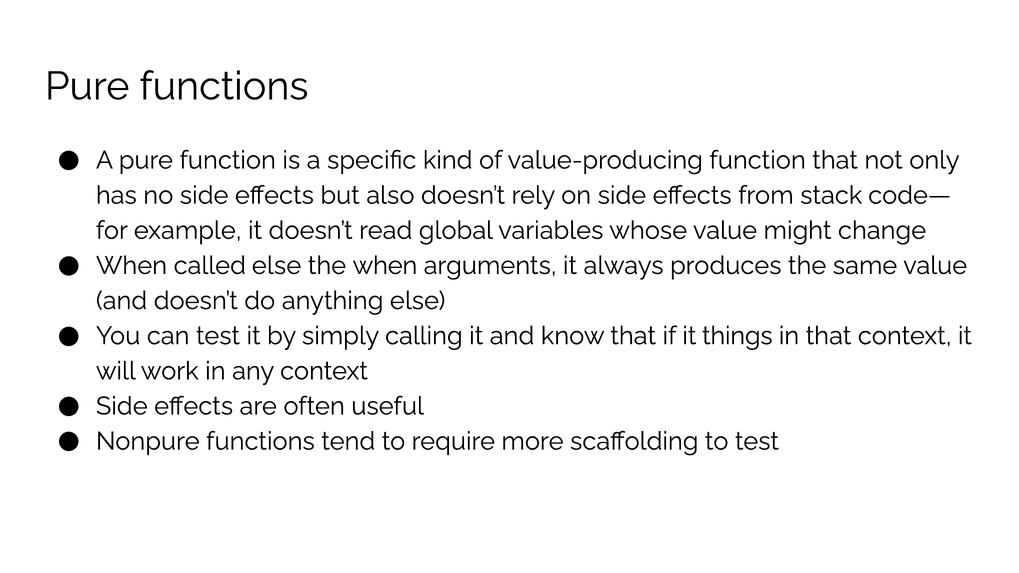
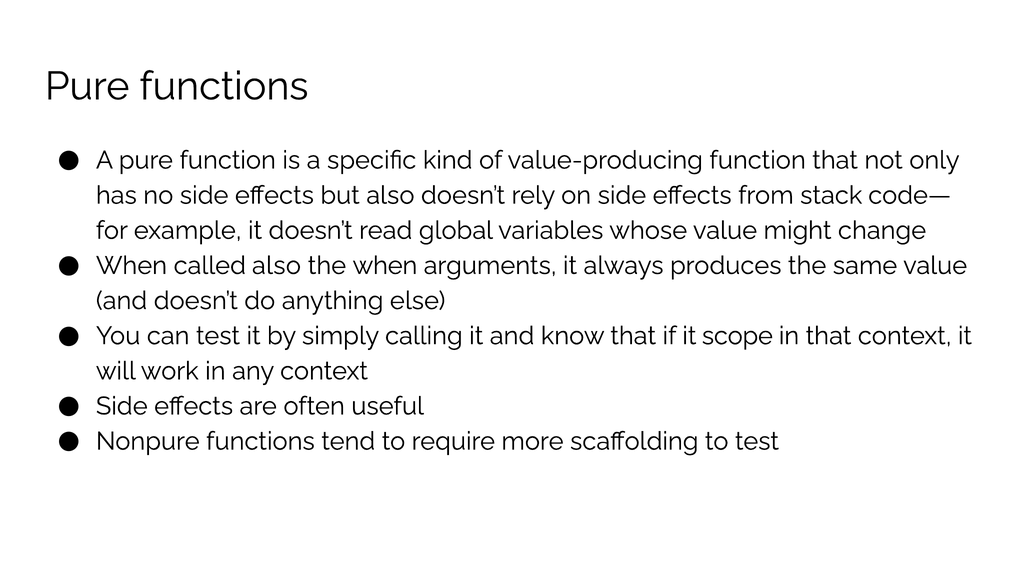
called else: else -> also
things: things -> scope
